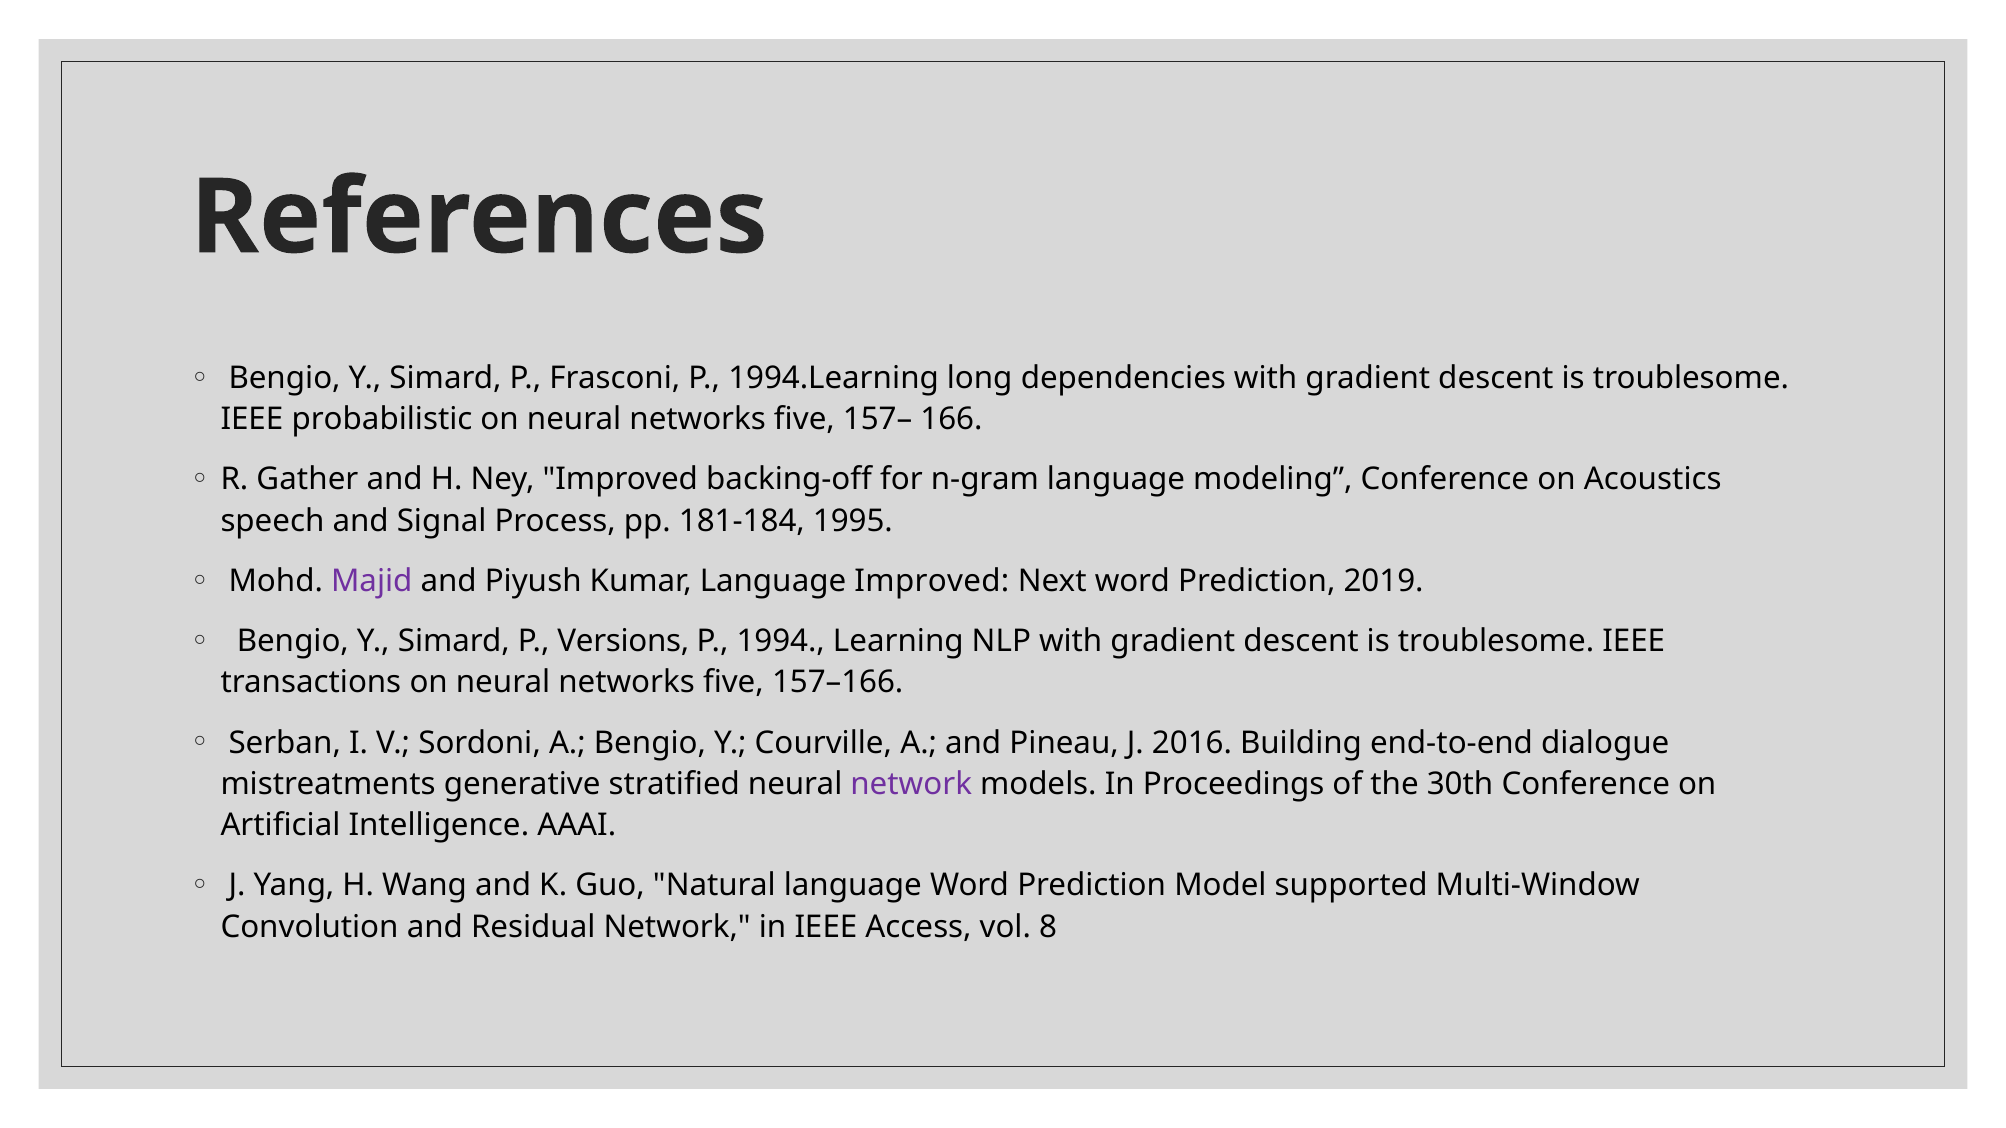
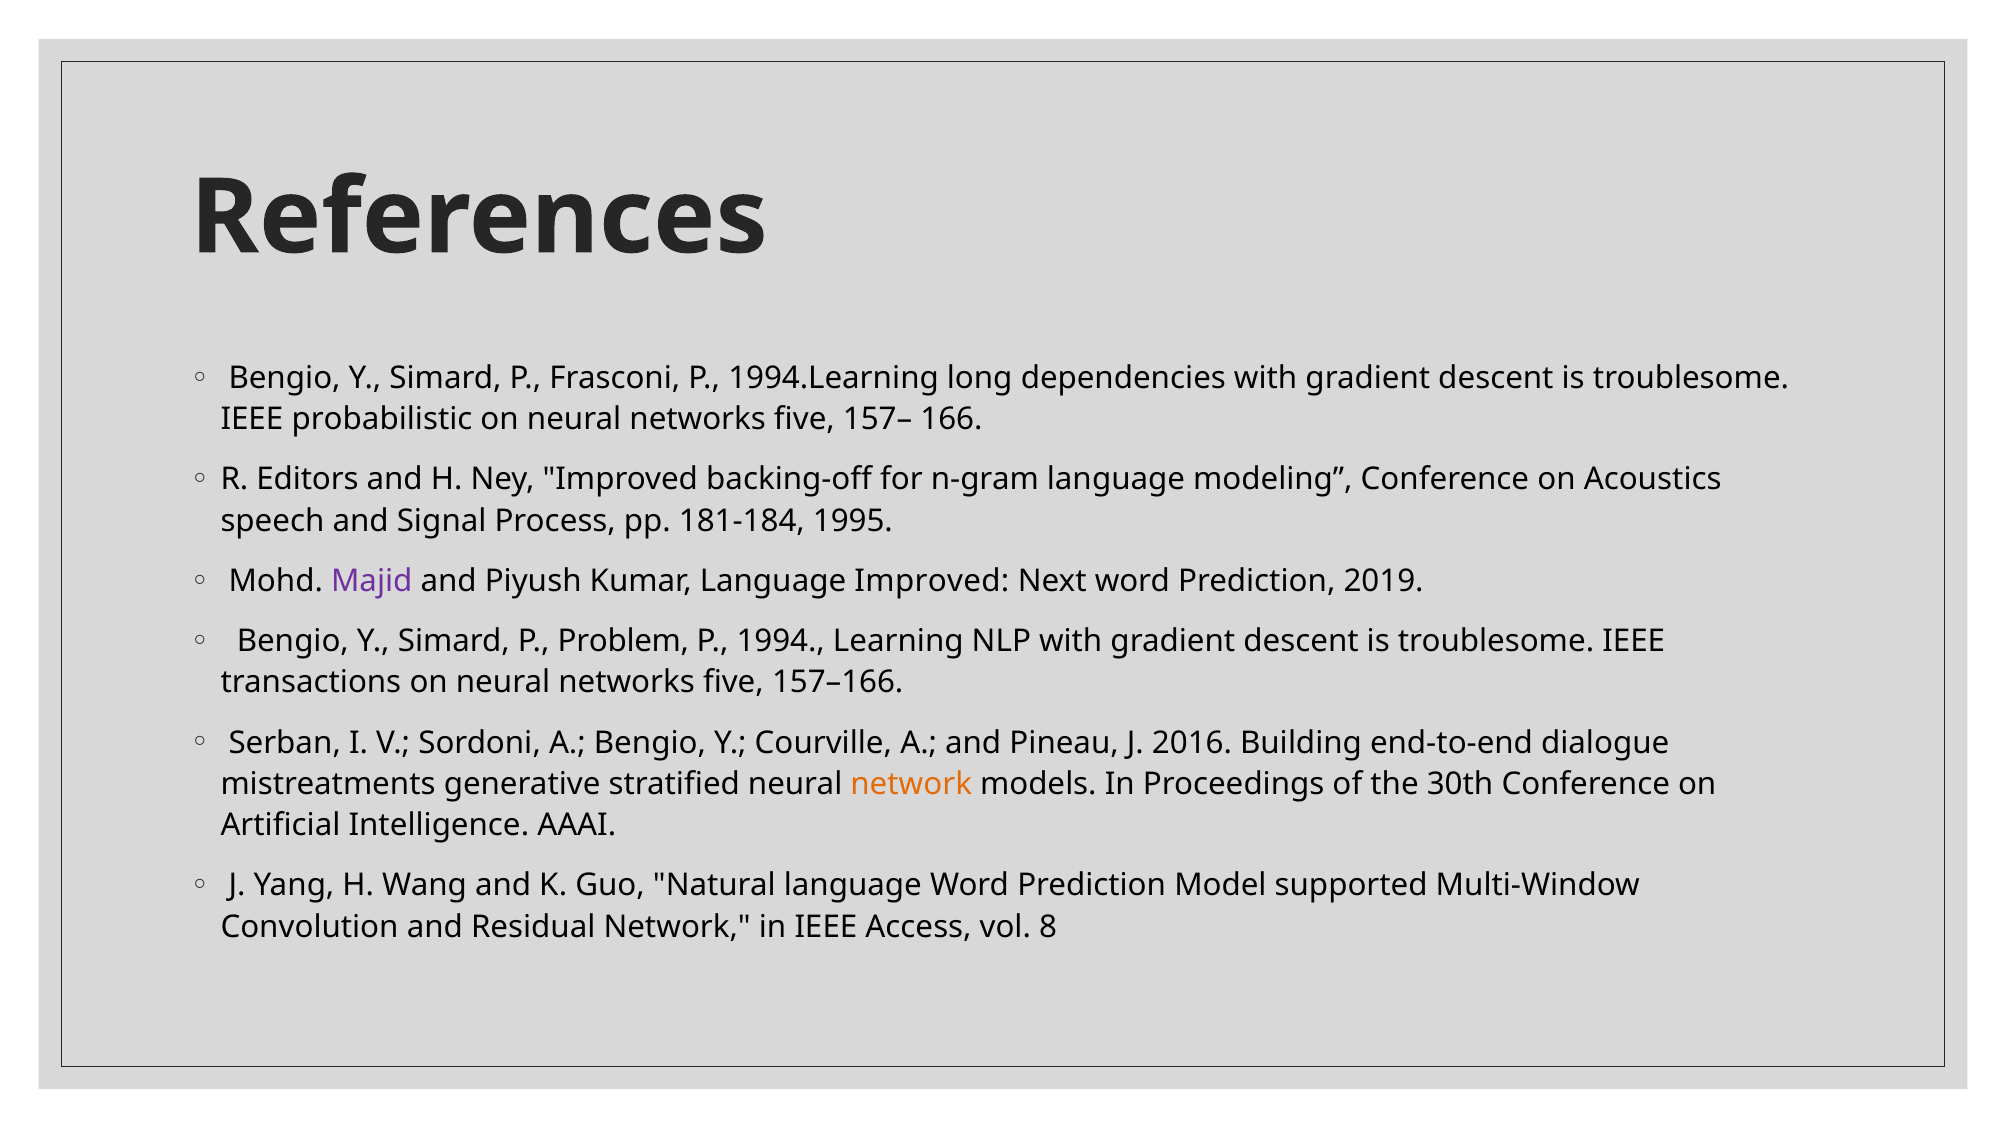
Gather: Gather -> Editors
Versions: Versions -> Problem
network at (911, 784) colour: purple -> orange
